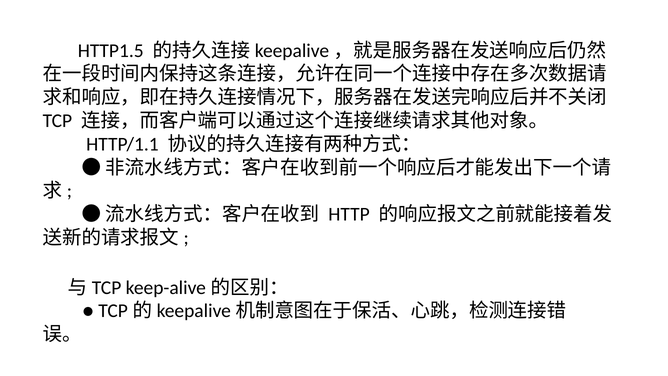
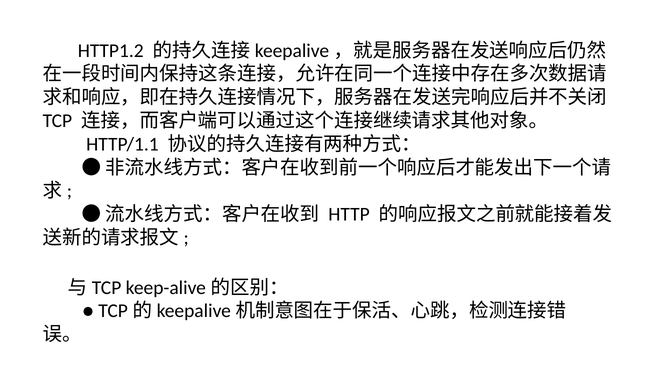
HTTP1.5: HTTP1.5 -> HTTP1.2
